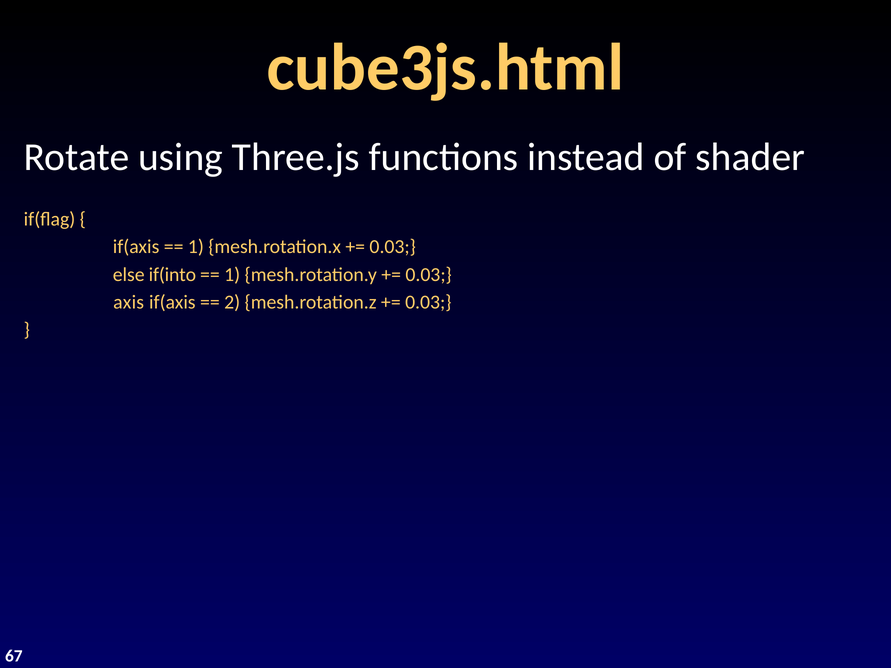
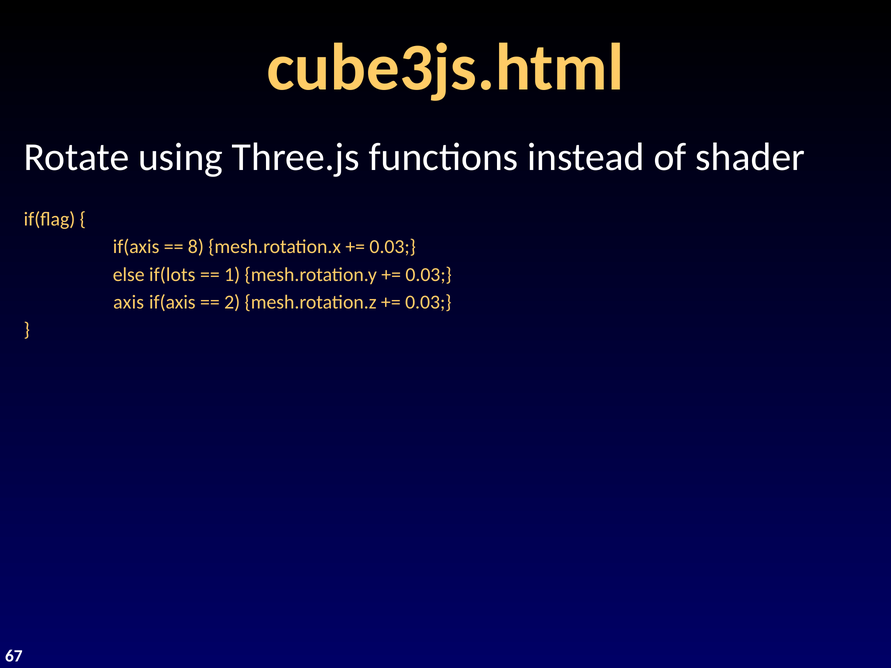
1 at (196, 247): 1 -> 8
if(into: if(into -> if(lots
